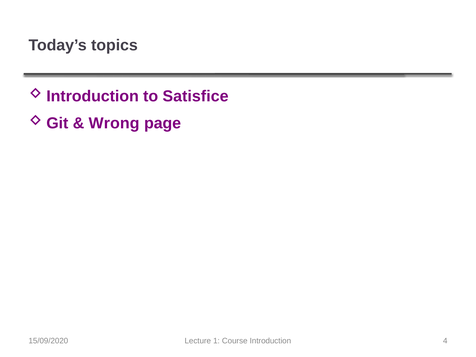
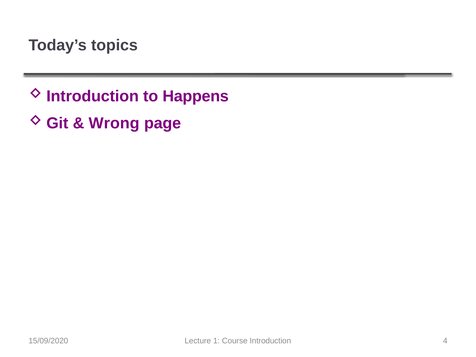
Satisfice: Satisfice -> Happens
